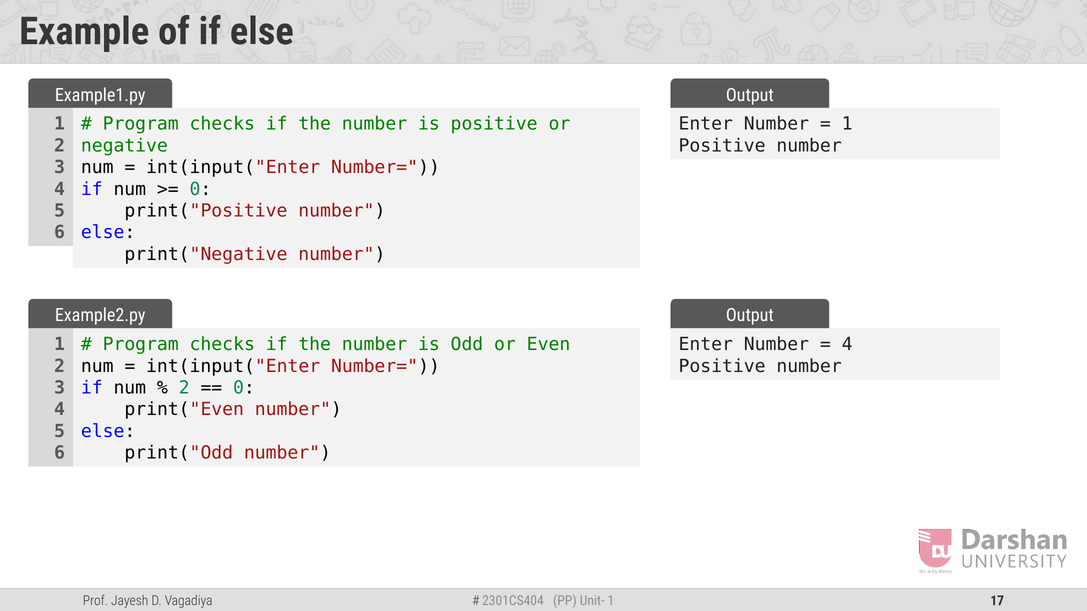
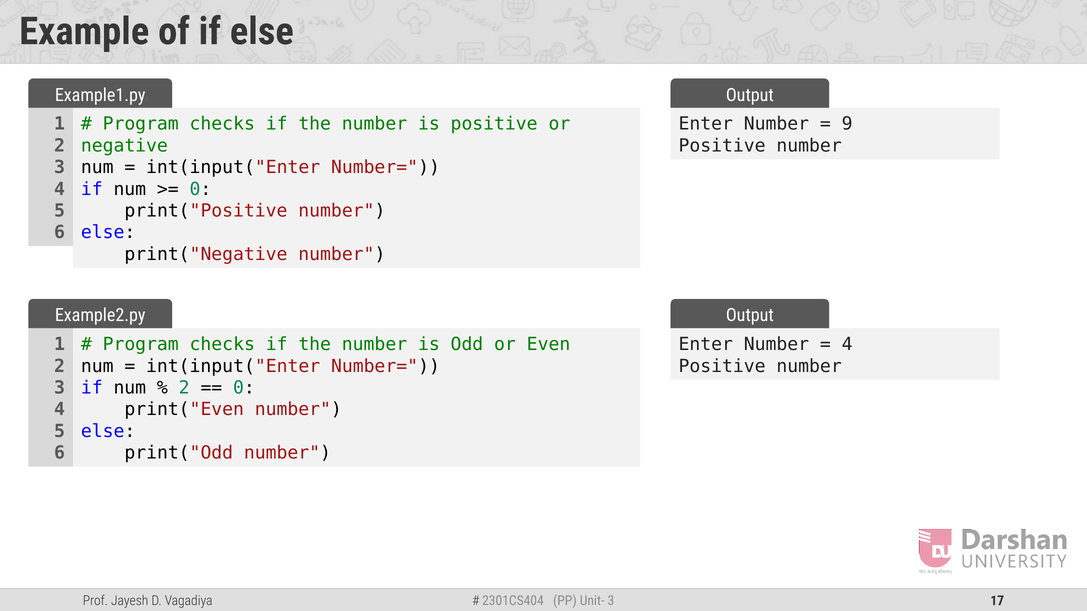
1 at (847, 124): 1 -> 9
1 at (611, 601): 1 -> 3
